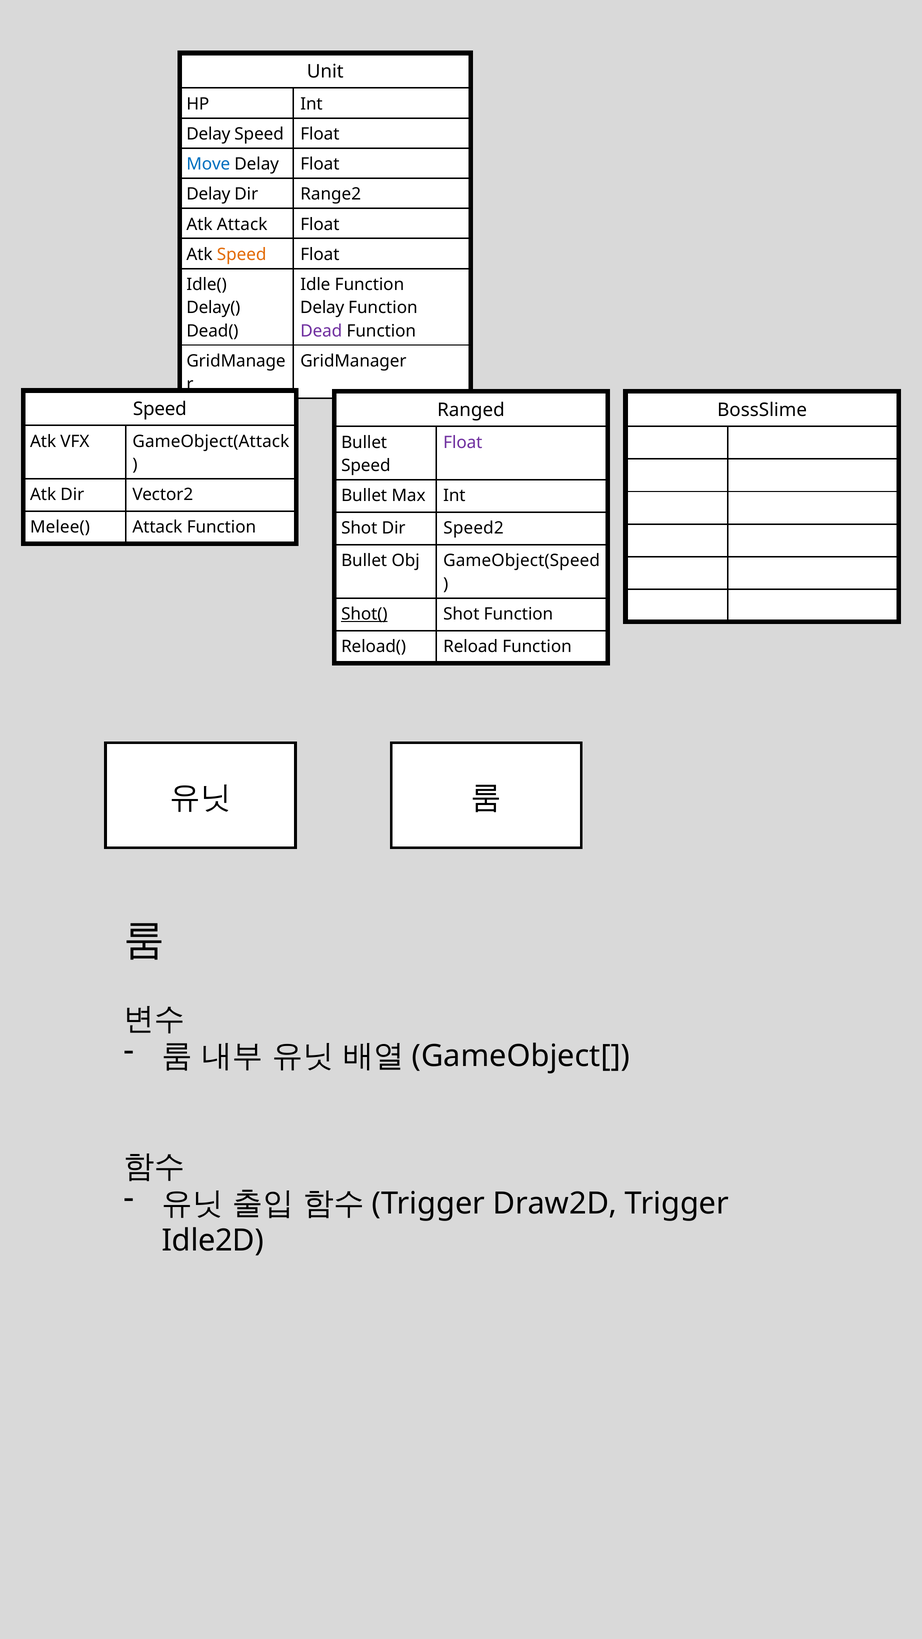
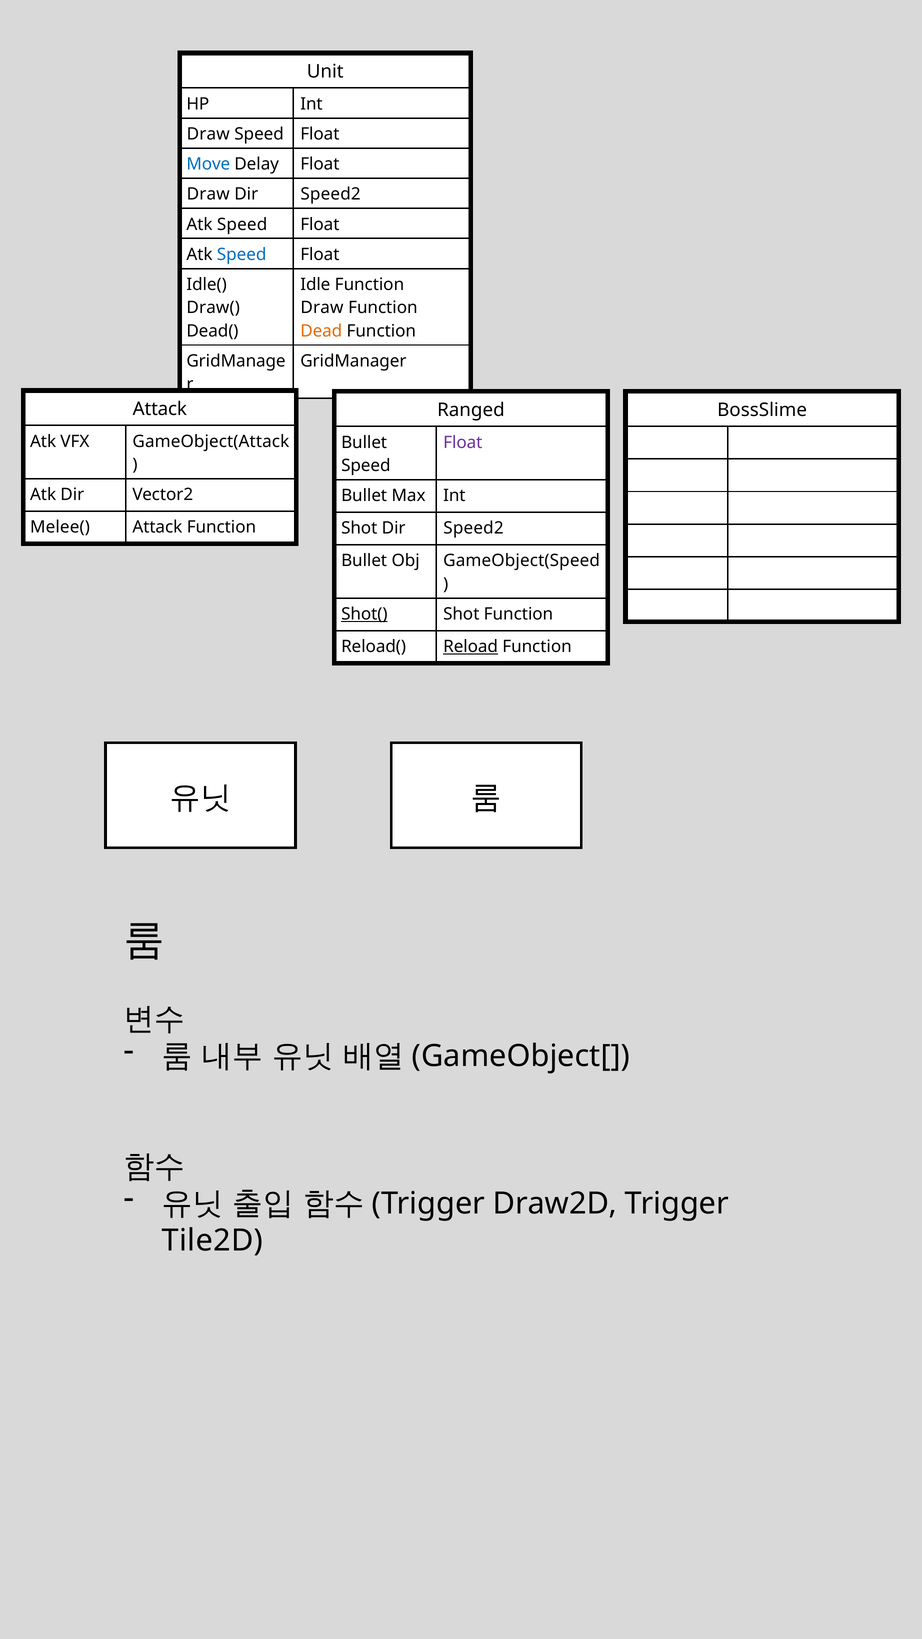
Delay at (208, 134): Delay -> Draw
Delay at (208, 194): Delay -> Draw
Range2 at (331, 194): Range2 -> Speed2
Attack at (242, 224): Attack -> Speed
Speed at (242, 255) colour: orange -> blue
Delay(: Delay( -> Draw(
Delay at (322, 308): Delay -> Draw
Dead colour: purple -> orange
Speed at (160, 409): Speed -> Attack
Reload underline: none -> present
Idle2D: Idle2D -> Tile2D
